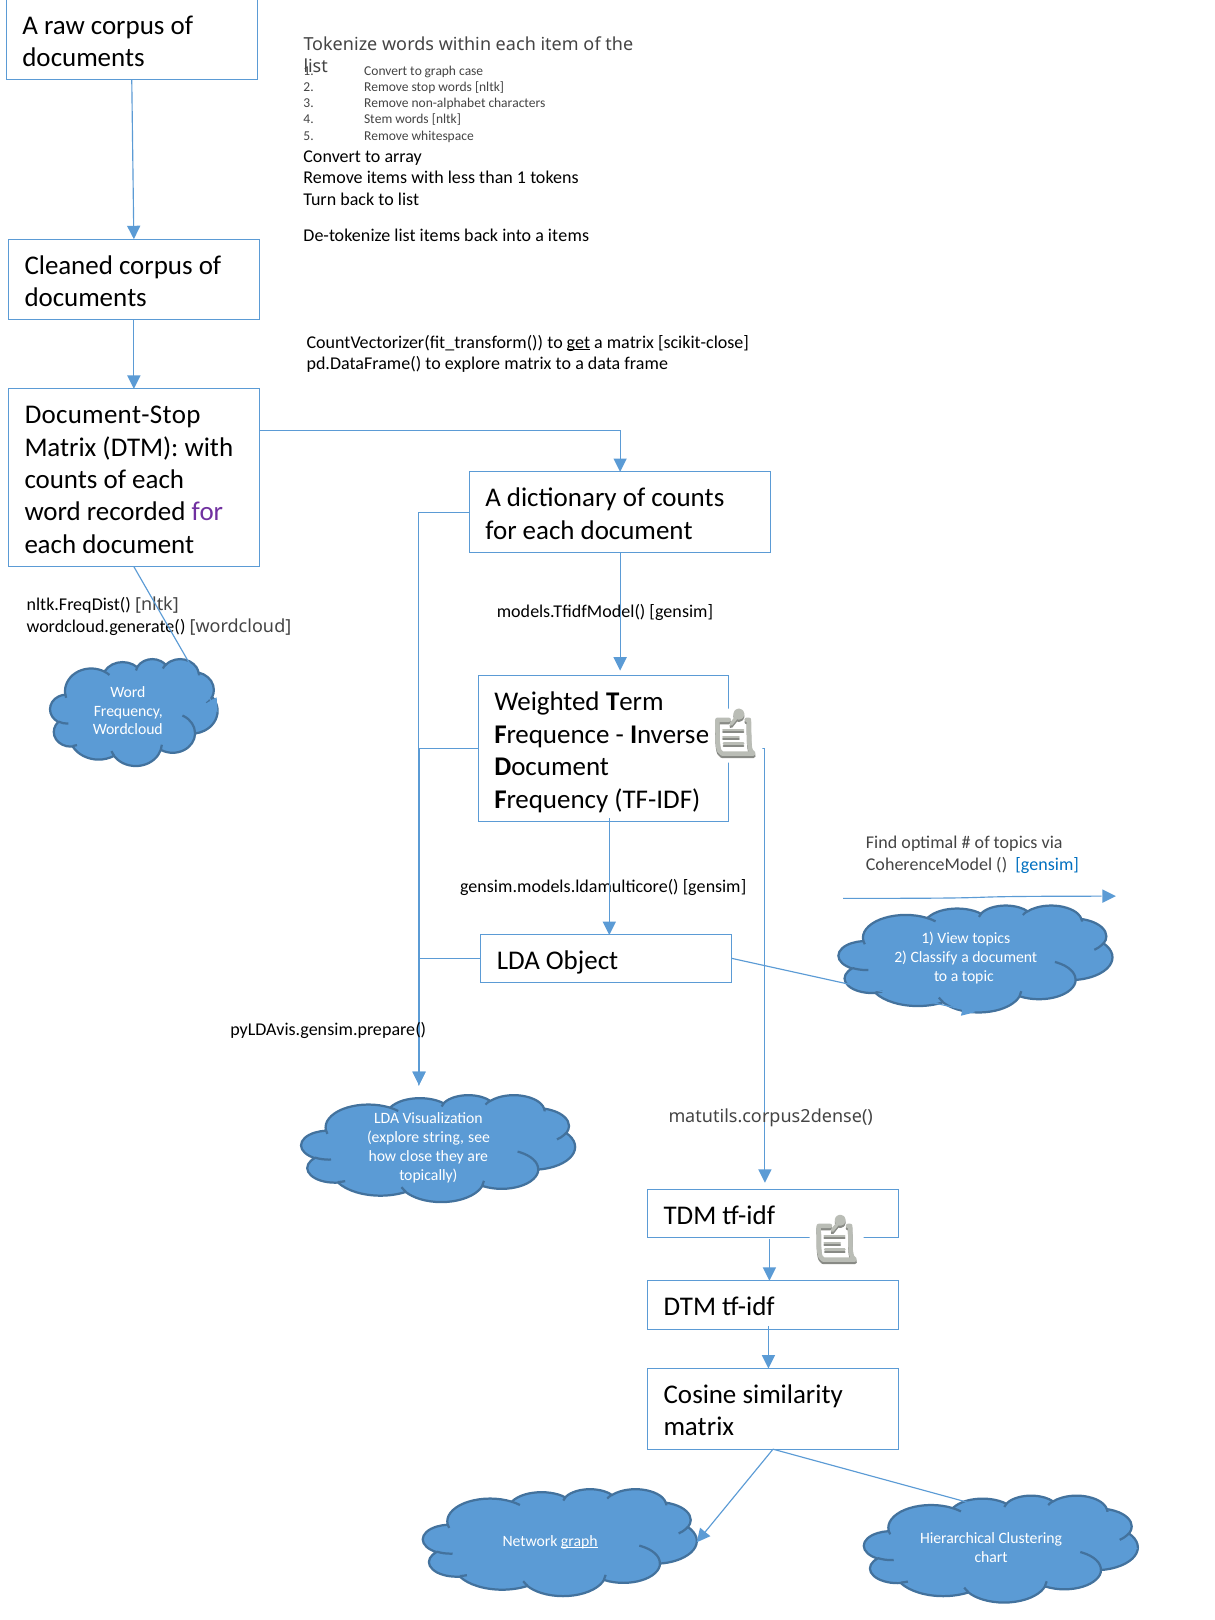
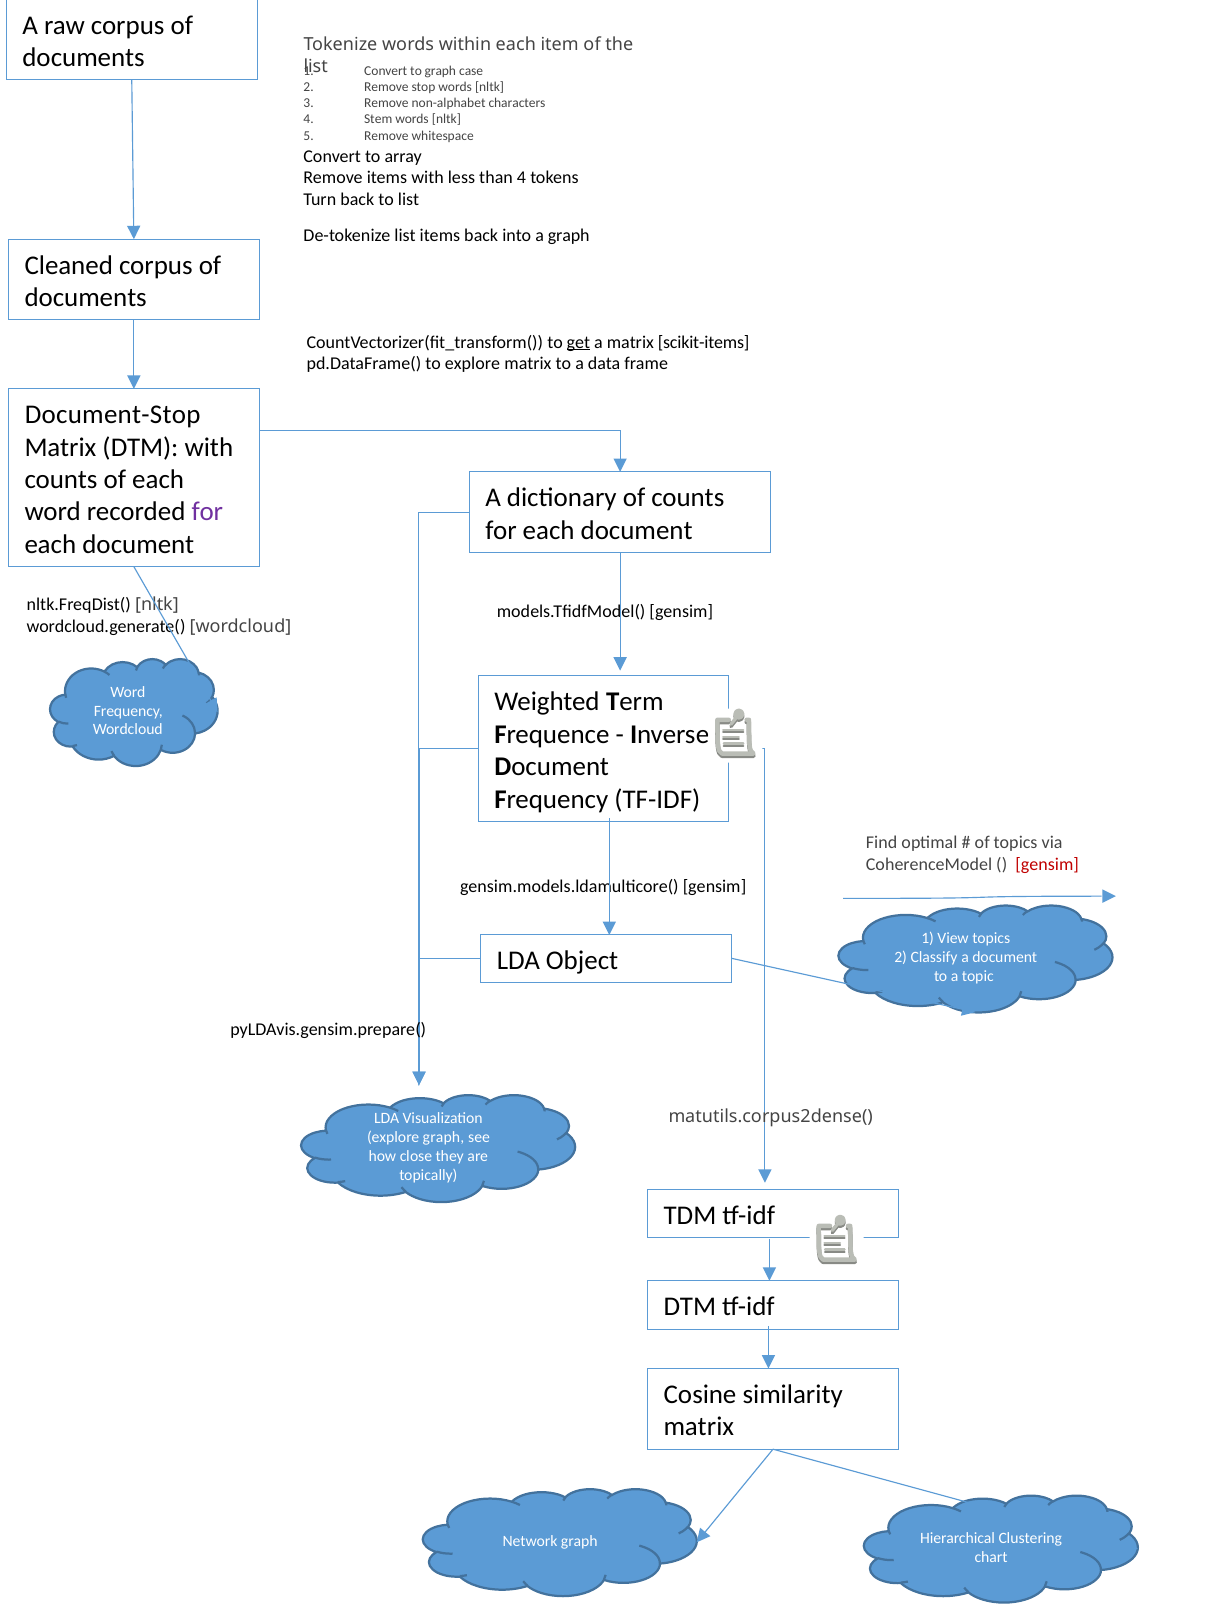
than 1: 1 -> 4
a items: items -> graph
scikit-close: scikit-close -> scikit-items
gensim at (1047, 864) colour: blue -> red
explore string: string -> graph
graph at (579, 1541) underline: present -> none
